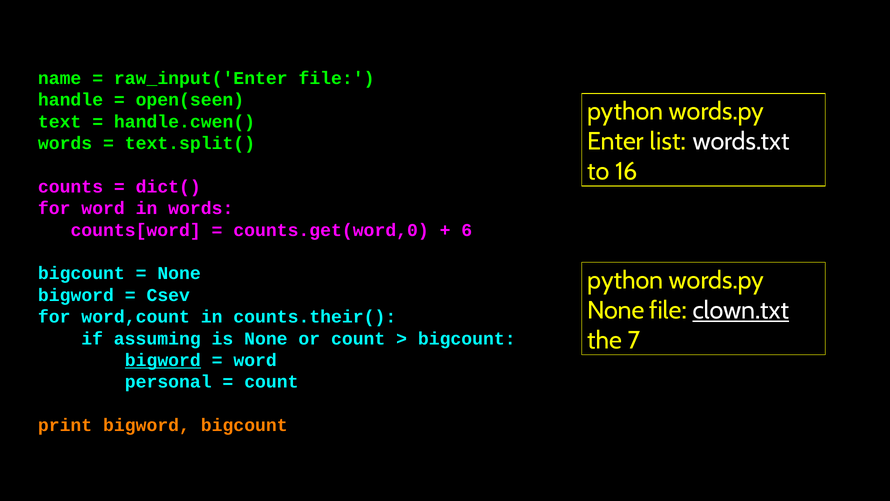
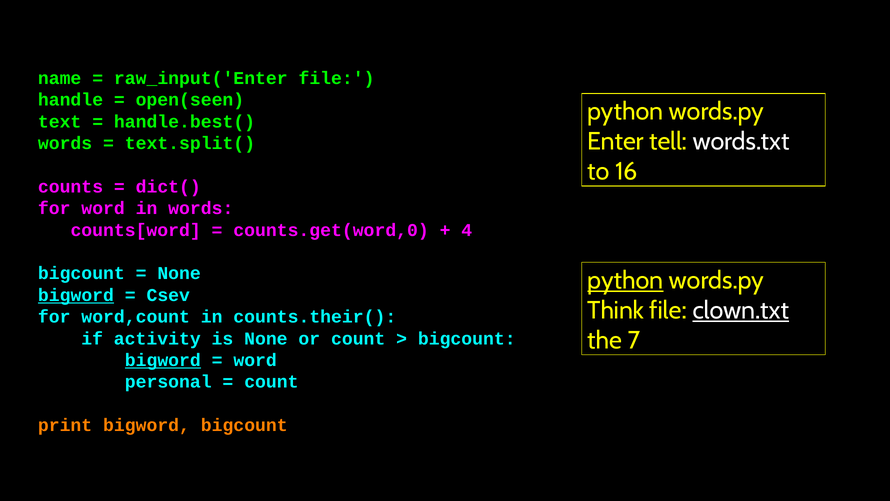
handle.cwen(: handle.cwen( -> handle.best(
list: list -> tell
6: 6 -> 4
python at (625, 280) underline: none -> present
bigword at (76, 295) underline: none -> present
None at (616, 310): None -> Think
assuming: assuming -> activity
